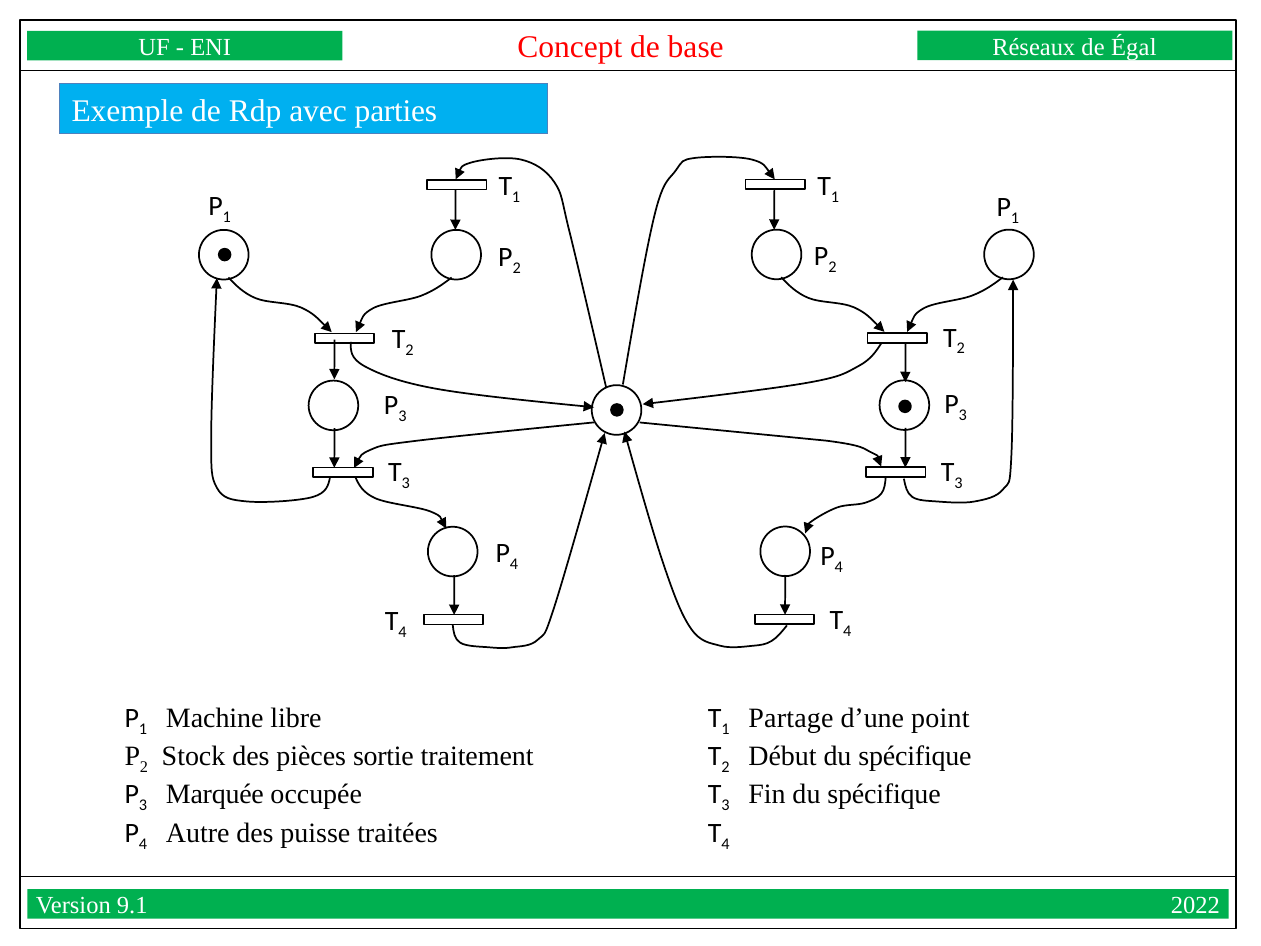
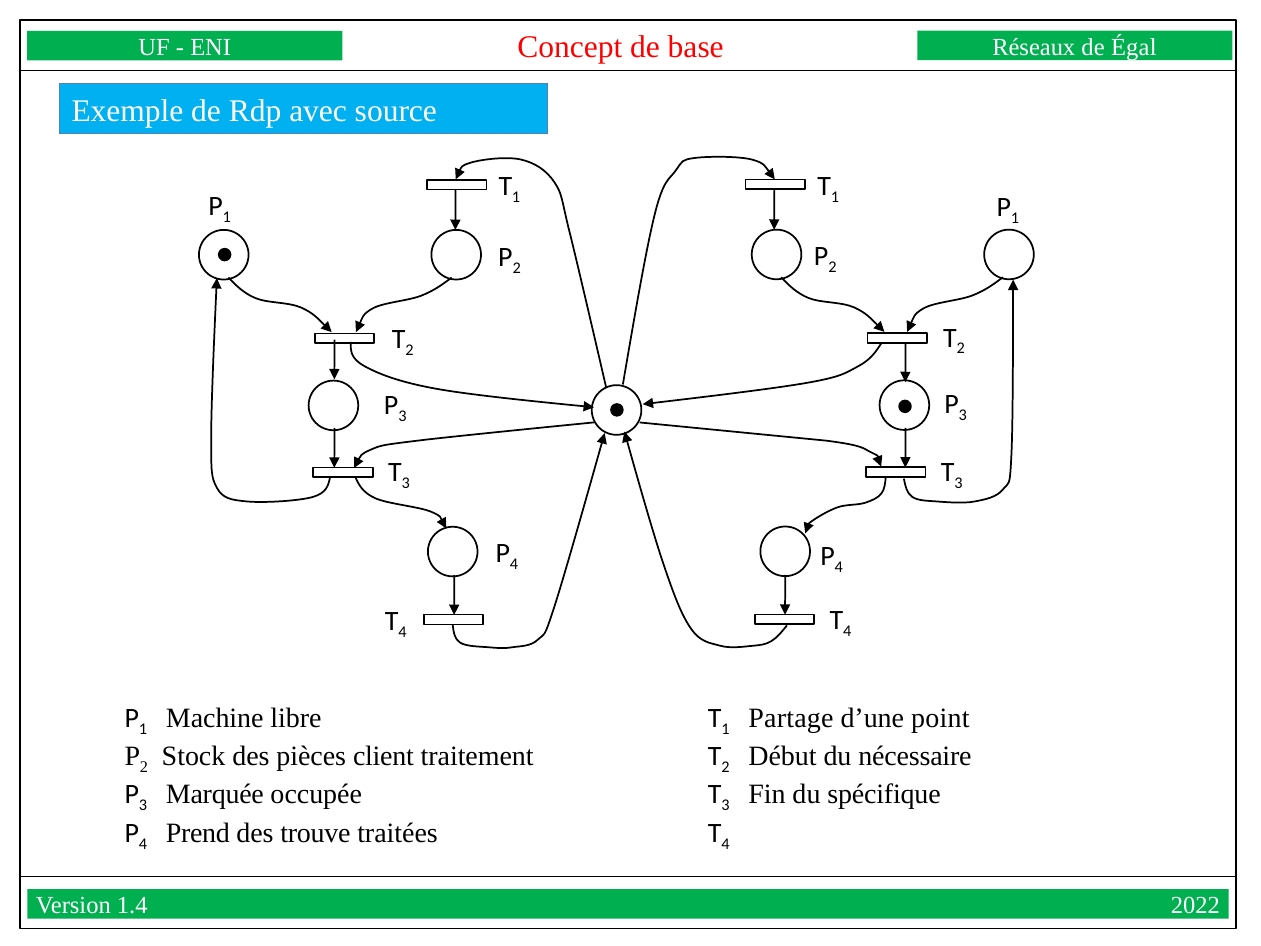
parties: parties -> source
sortie: sortie -> client
Début du spécifique: spécifique -> nécessaire
Autre: Autre -> Prend
puisse: puisse -> trouve
9.1: 9.1 -> 1.4
